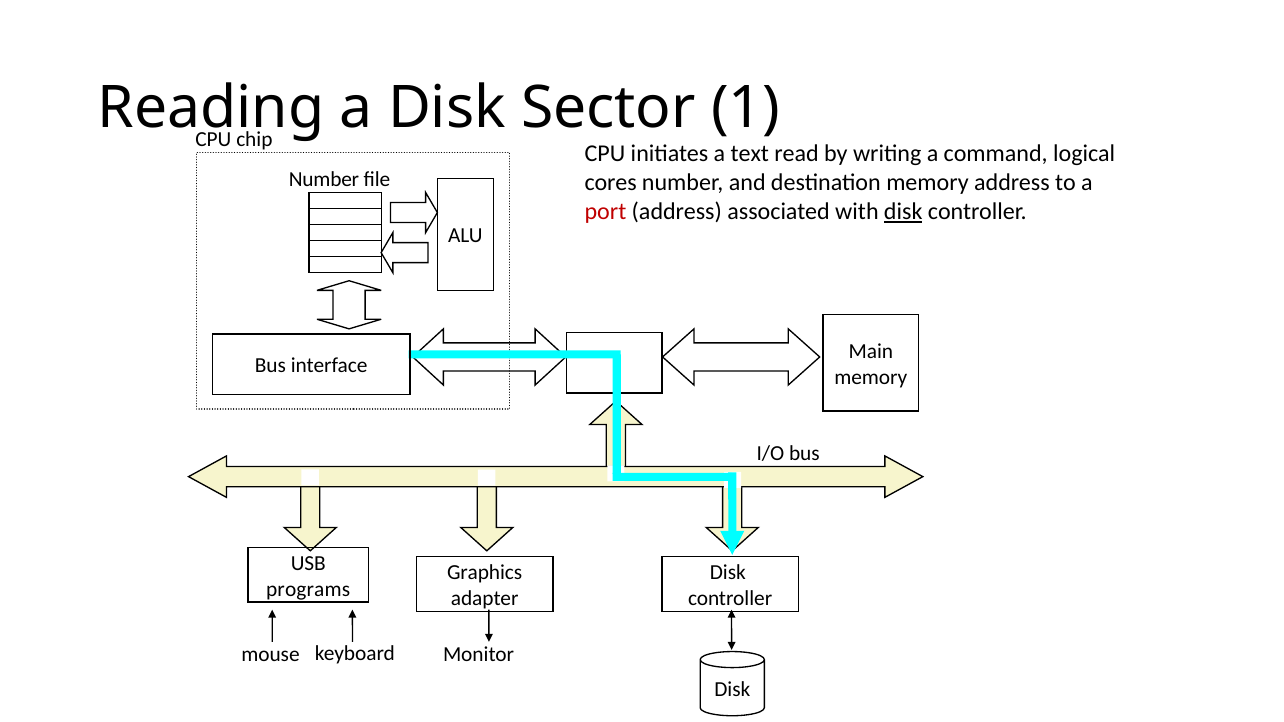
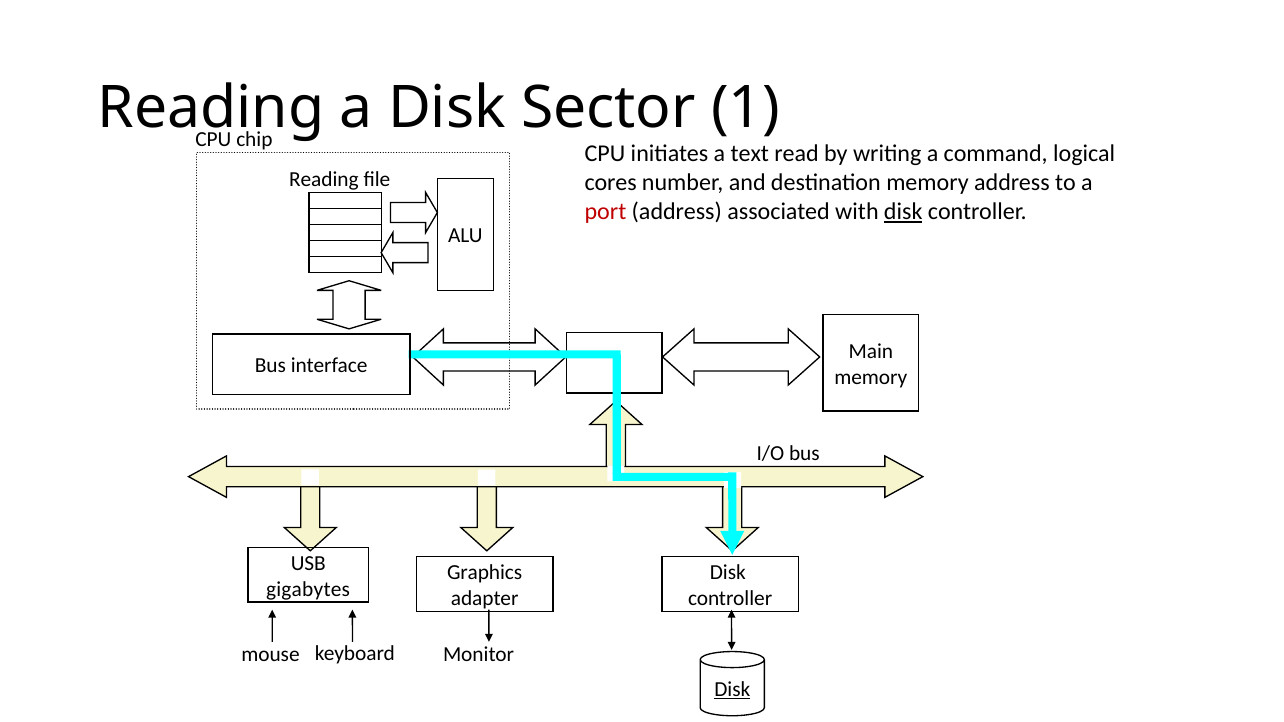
Number at (324, 180): Number -> Reading
programs: programs -> gigabytes
Disk at (732, 689) underline: none -> present
